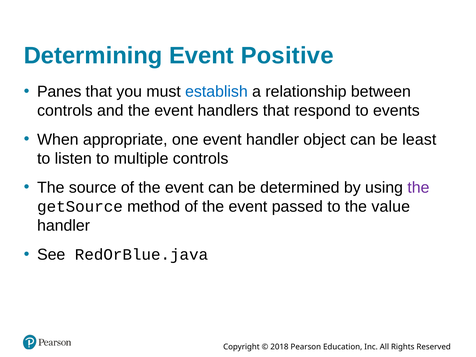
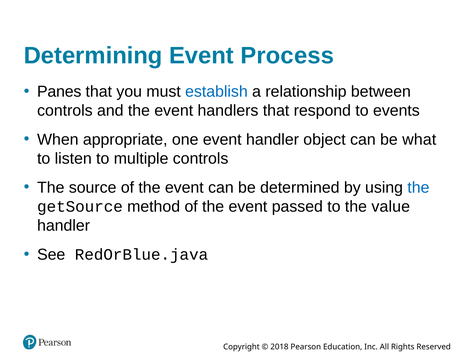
Positive: Positive -> Process
least: least -> what
the at (418, 188) colour: purple -> blue
